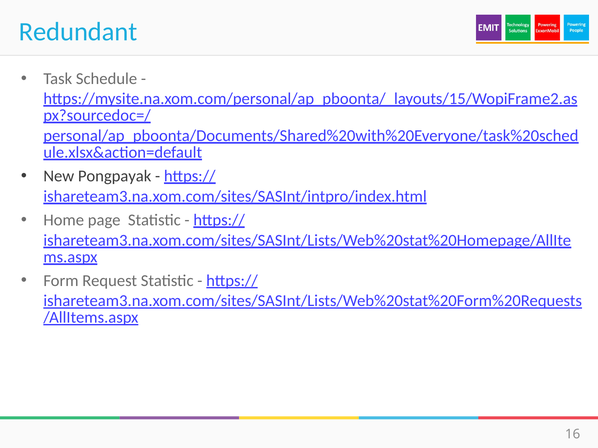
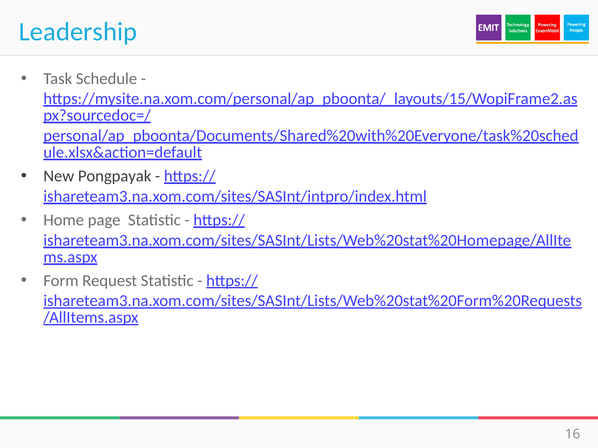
Redundant: Redundant -> Leadership
